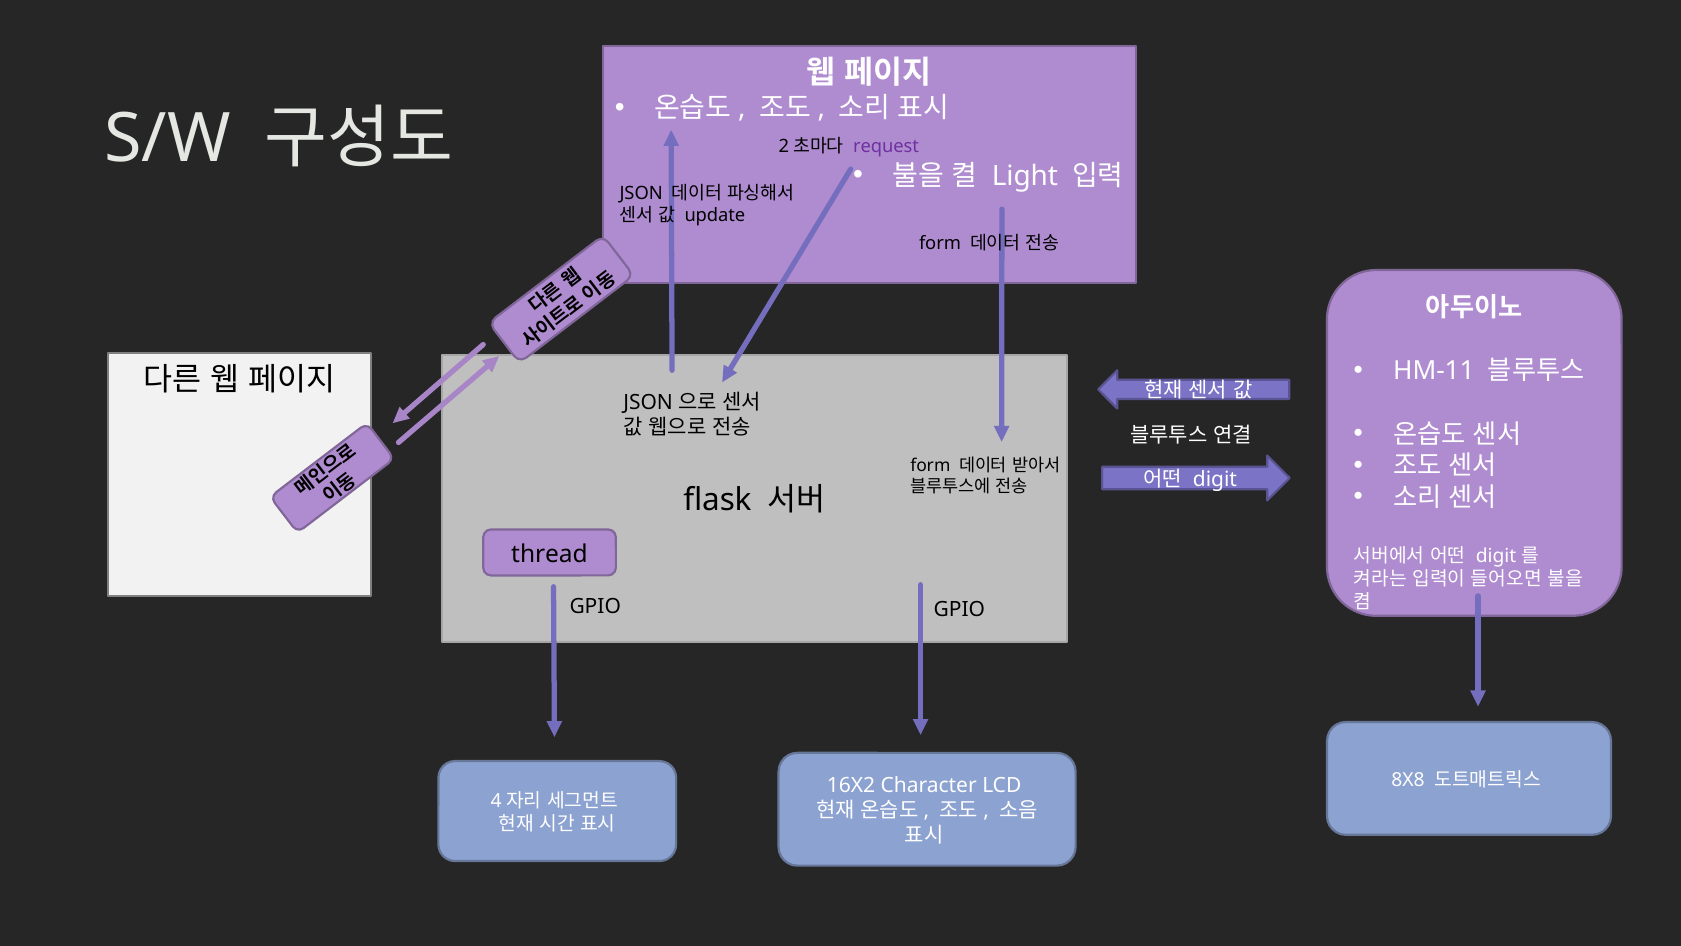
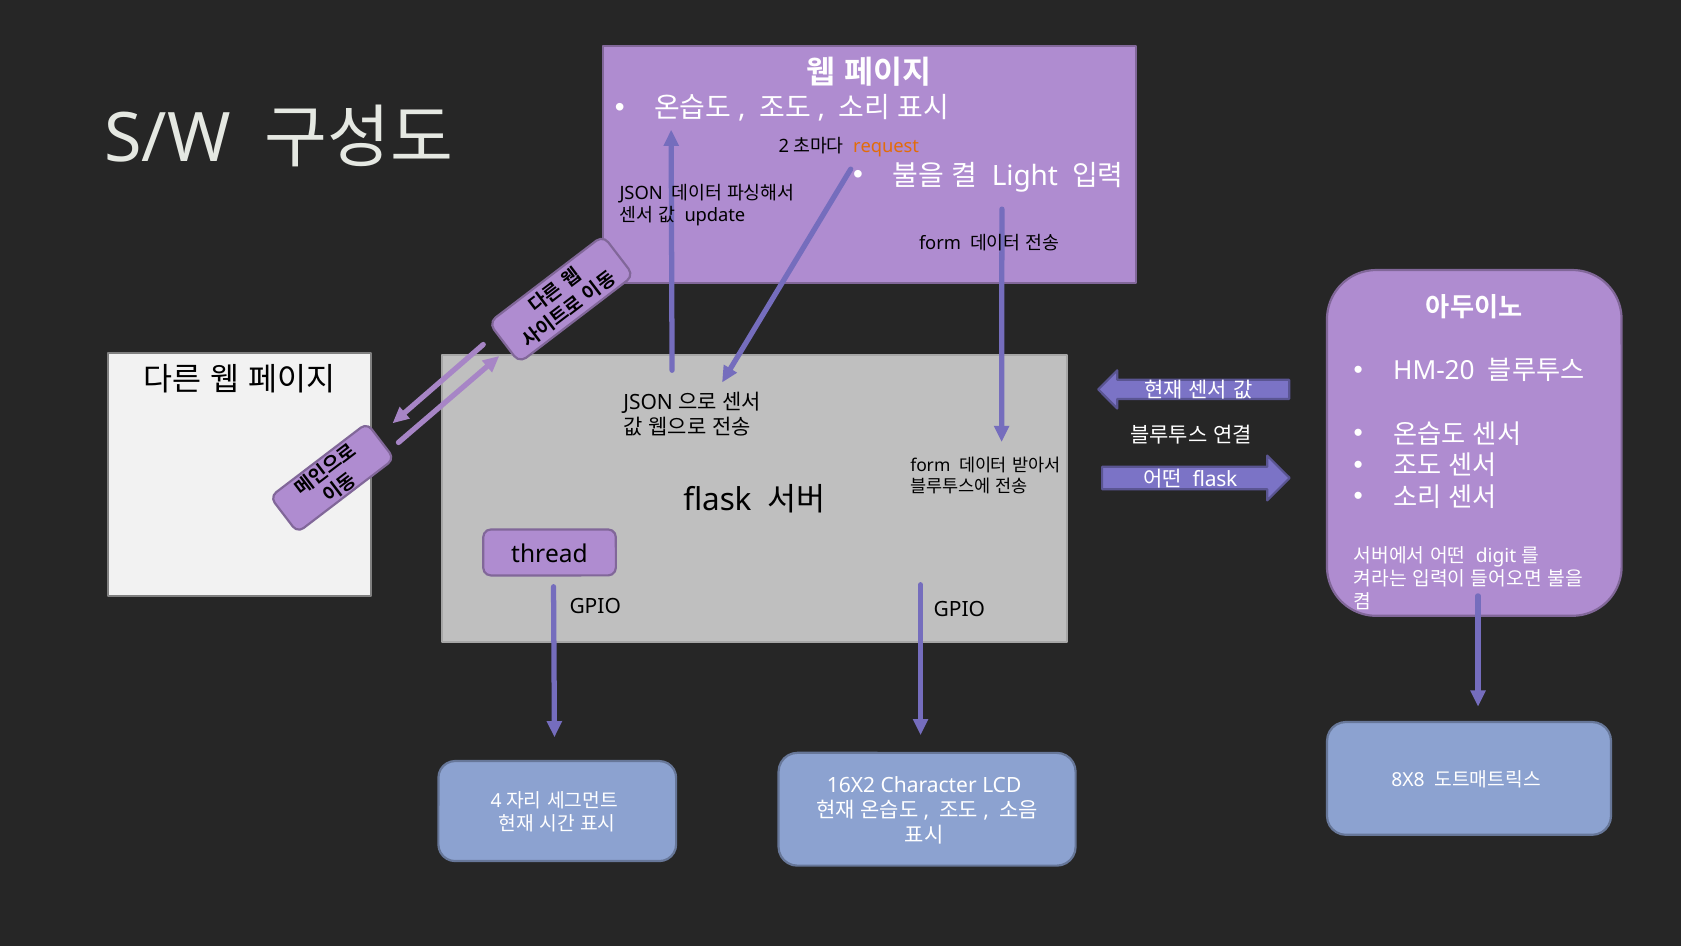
request colour: purple -> orange
HM-11: HM-11 -> HM-20
digit at (1215, 479): digit -> flask
